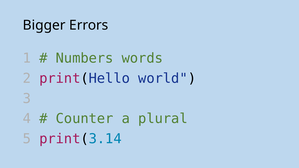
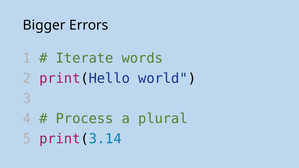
Numbers: Numbers -> Iterate
Counter: Counter -> Process
